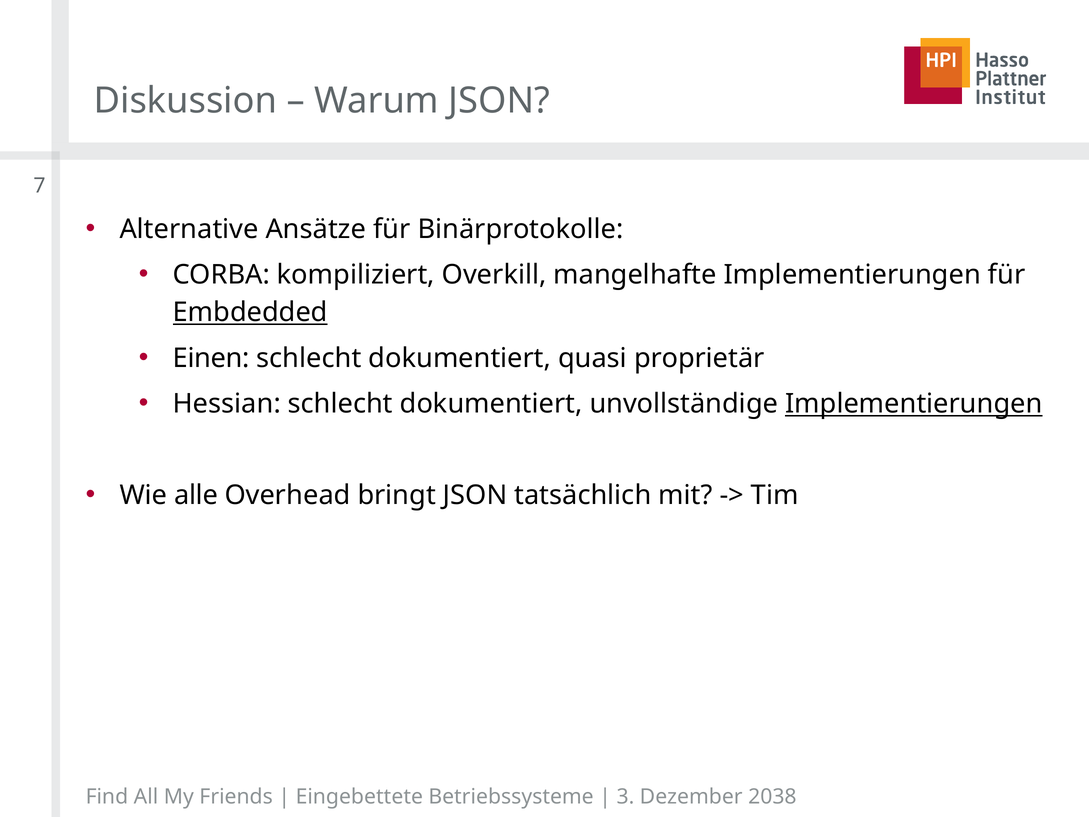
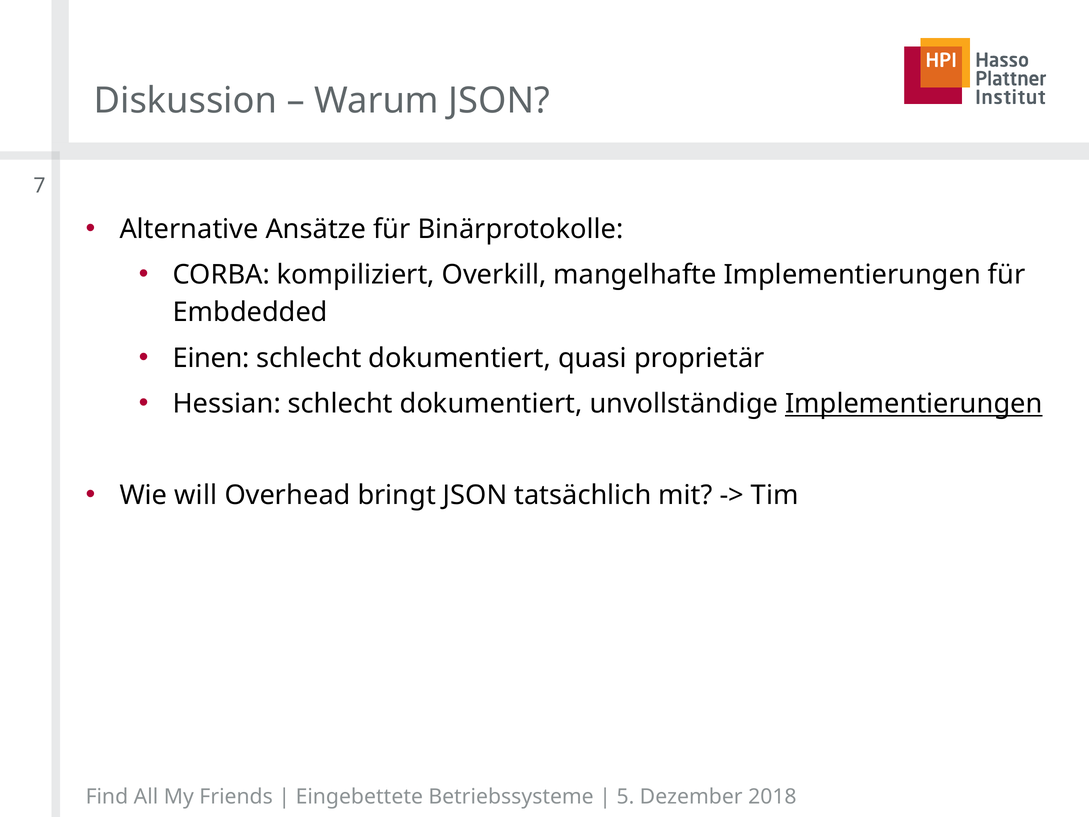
Embdedded underline: present -> none
alle: alle -> will
3: 3 -> 5
2038: 2038 -> 2018
